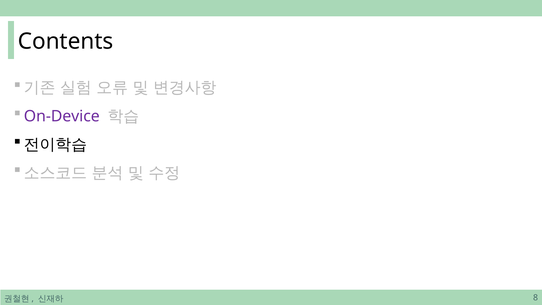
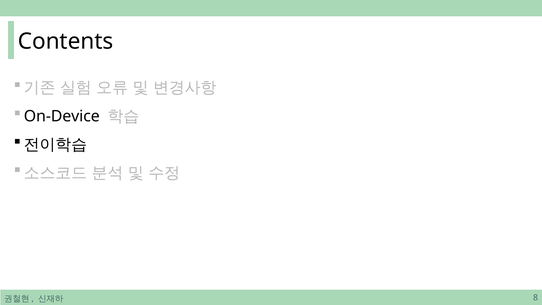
On-Device colour: purple -> black
